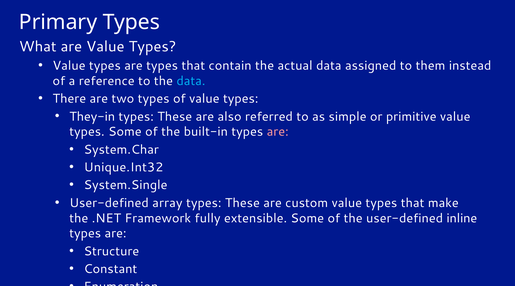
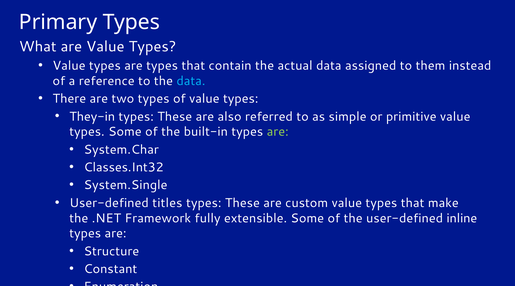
are at (278, 132) colour: pink -> light green
Unique.Int32: Unique.Int32 -> Classes.Int32
array: array -> titles
